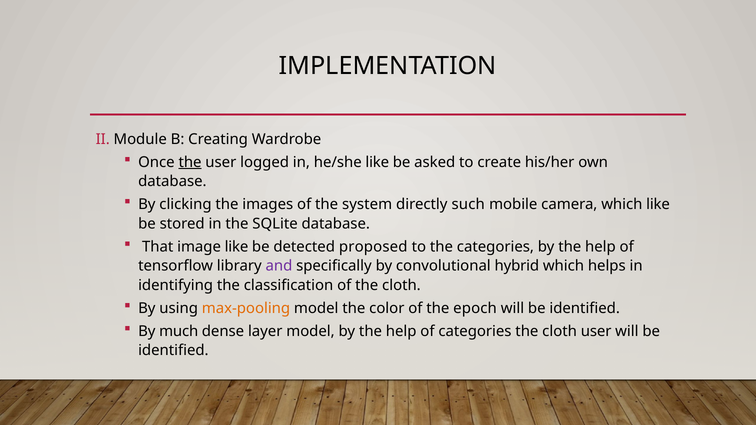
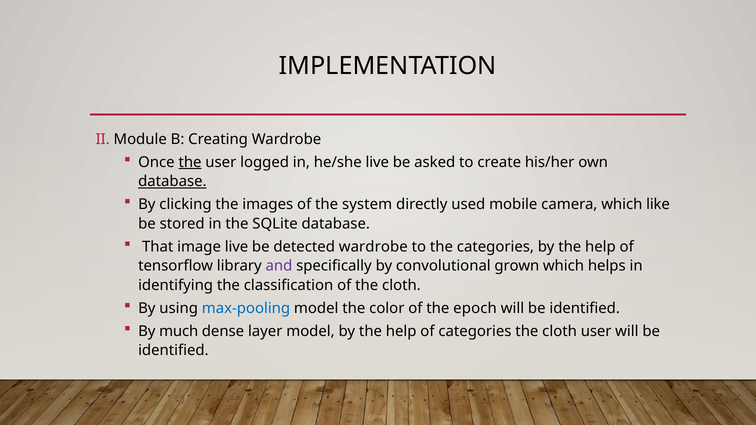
he/she like: like -> live
database at (172, 182) underline: none -> present
such: such -> used
image like: like -> live
detected proposed: proposed -> wardrobe
hybrid: hybrid -> grown
max-pooling colour: orange -> blue
